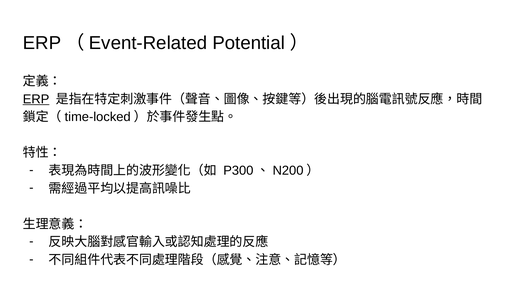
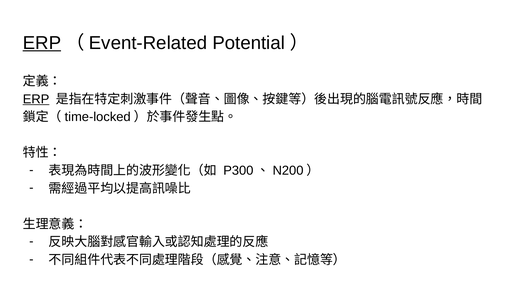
ERP at (42, 43) underline: none -> present
